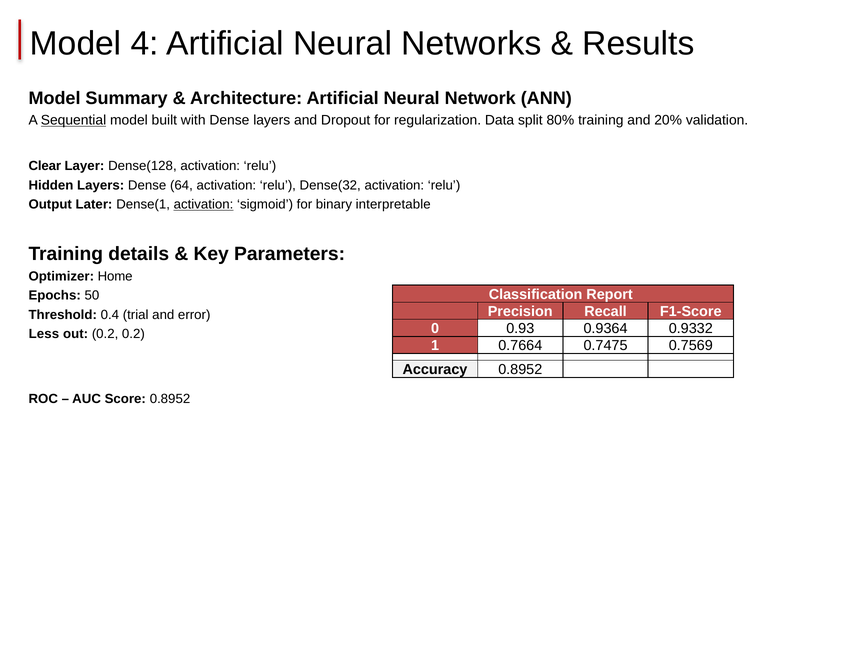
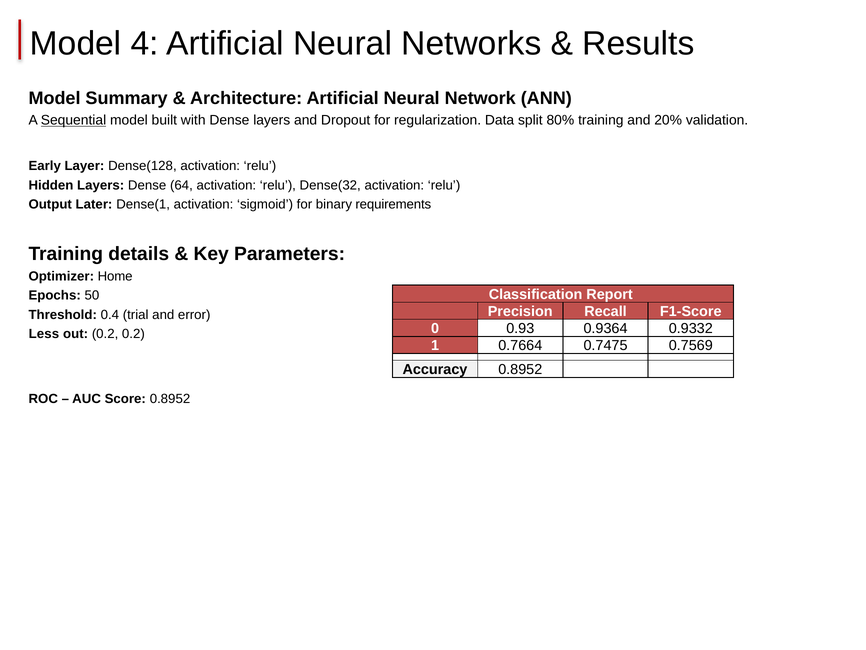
Clear: Clear -> Early
activation at (204, 204) underline: present -> none
interpretable: interpretable -> requirements
